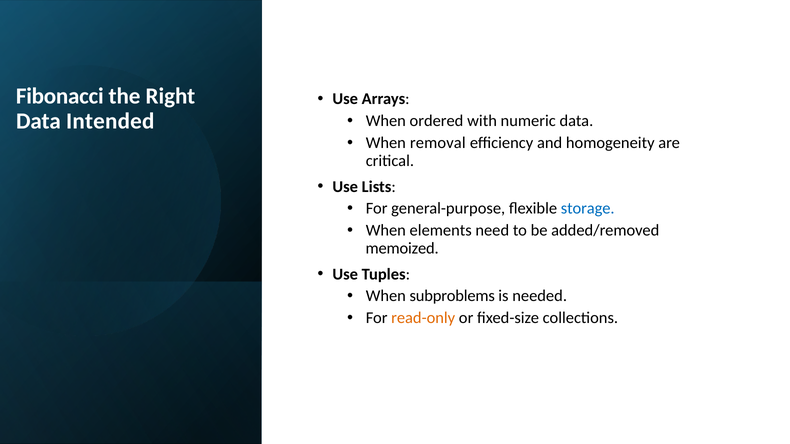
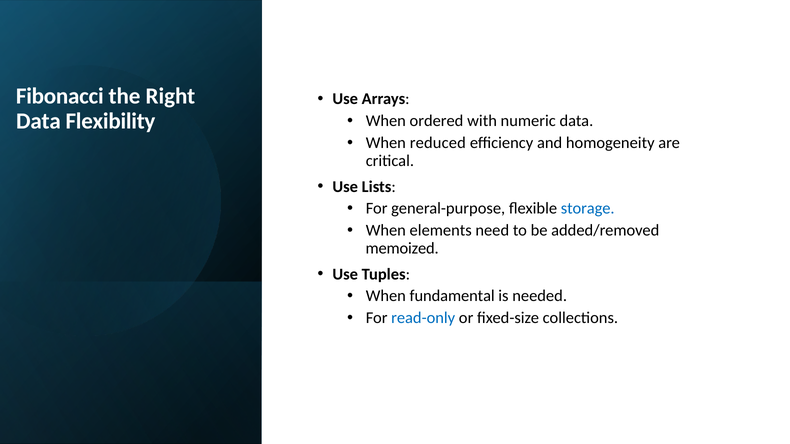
Intended: Intended -> Flexibility
removal: removal -> reduced
subproblems: subproblems -> fundamental
read-only colour: orange -> blue
